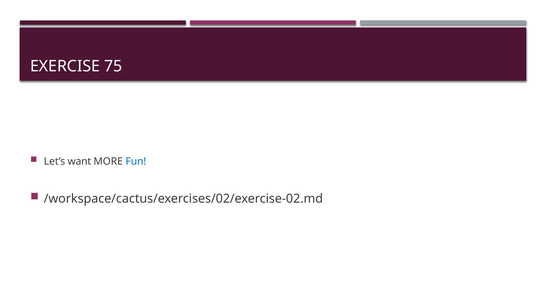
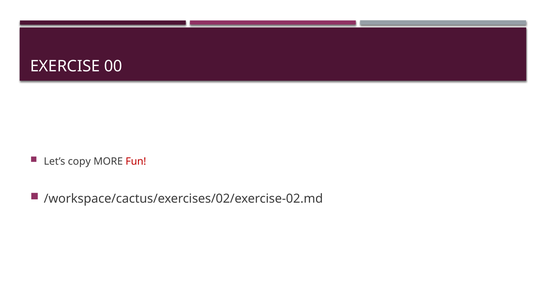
75: 75 -> 00
want: want -> copy
Fun colour: blue -> red
